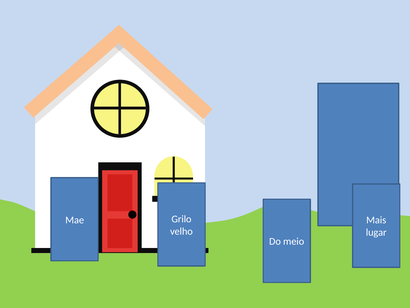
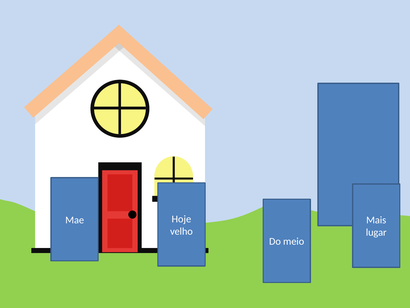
Grilo: Grilo -> Hoje
